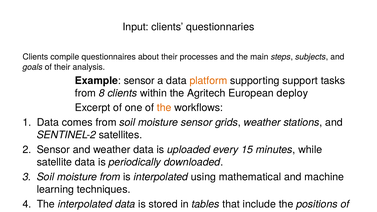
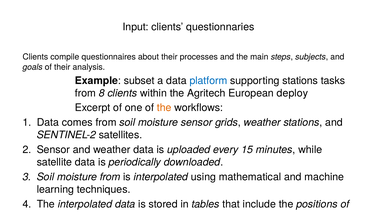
Example sensor: sensor -> subset
platform colour: orange -> blue
supporting support: support -> stations
